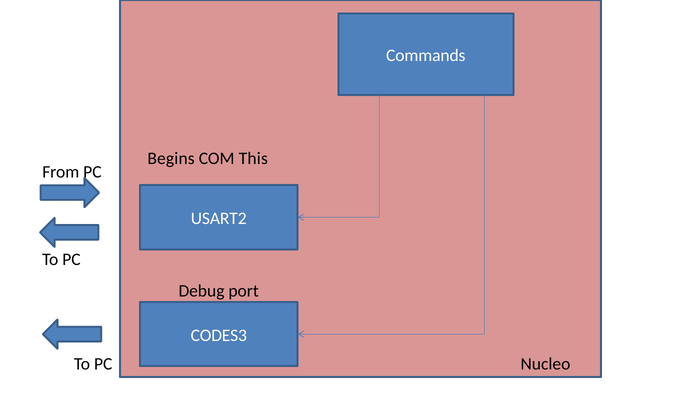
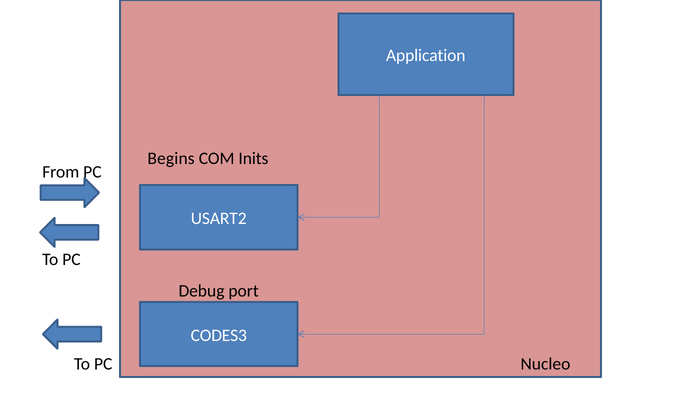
Commands: Commands -> Application
This: This -> Inits
